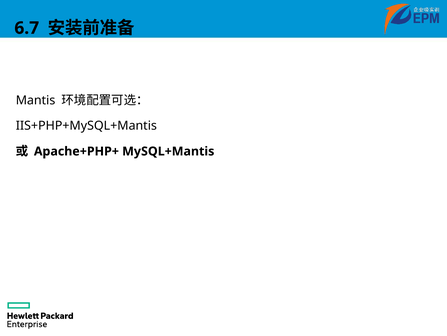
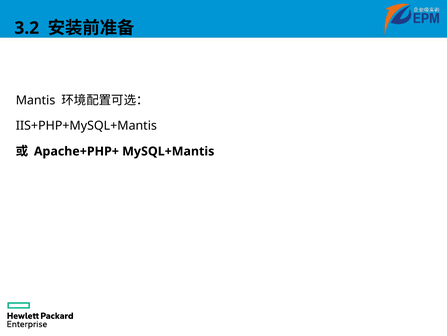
6.7: 6.7 -> 3.2
